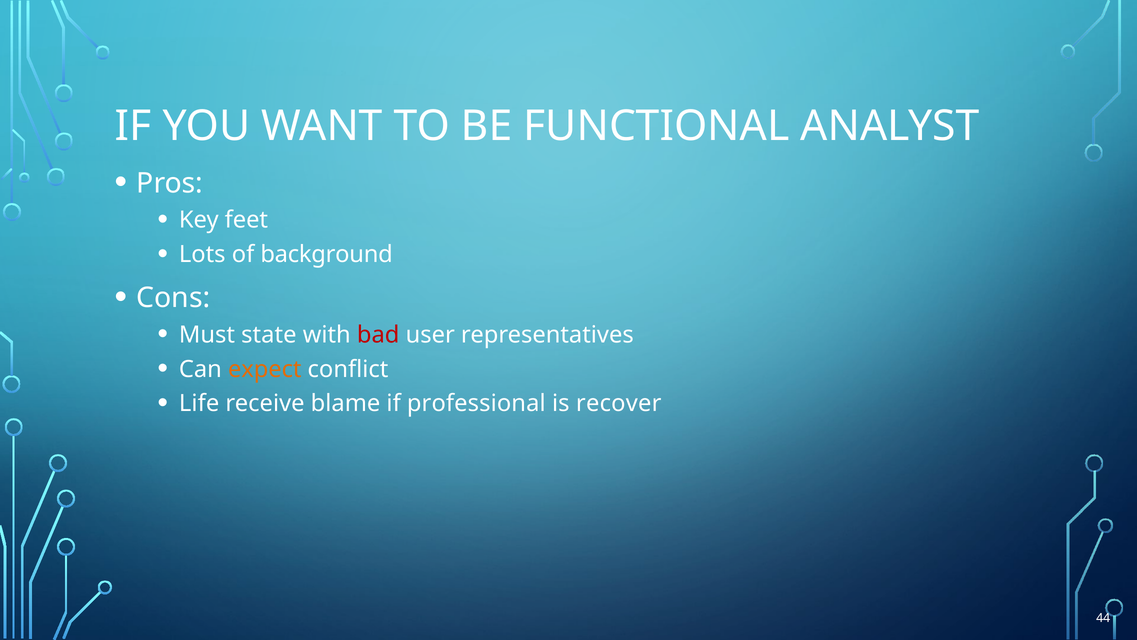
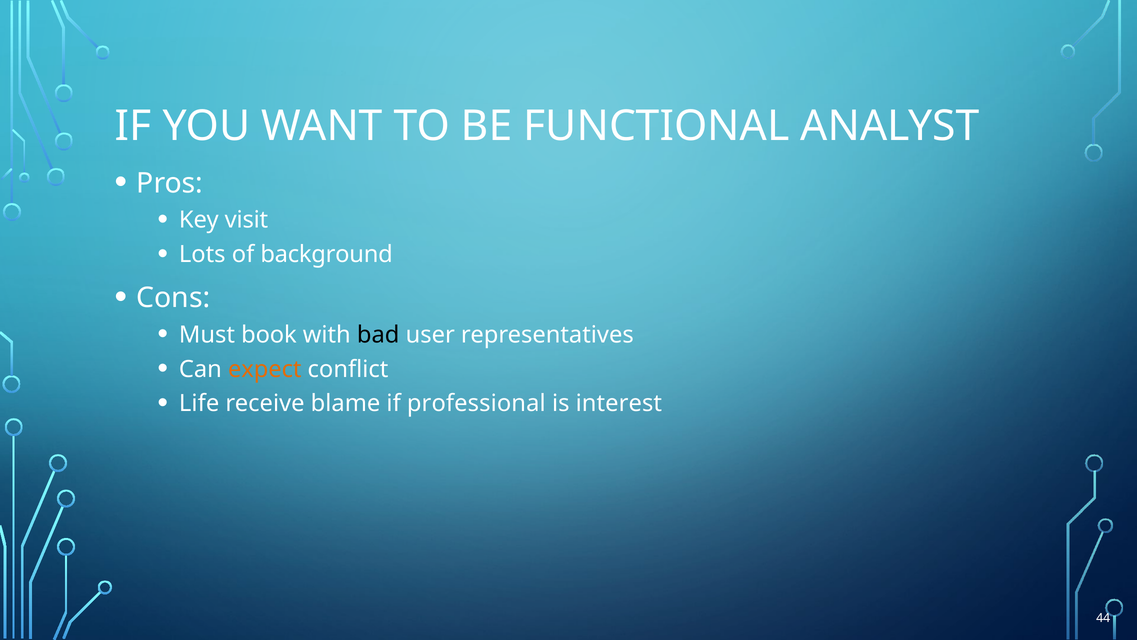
feet: feet -> visit
state: state -> book
bad colour: red -> black
recover: recover -> interest
